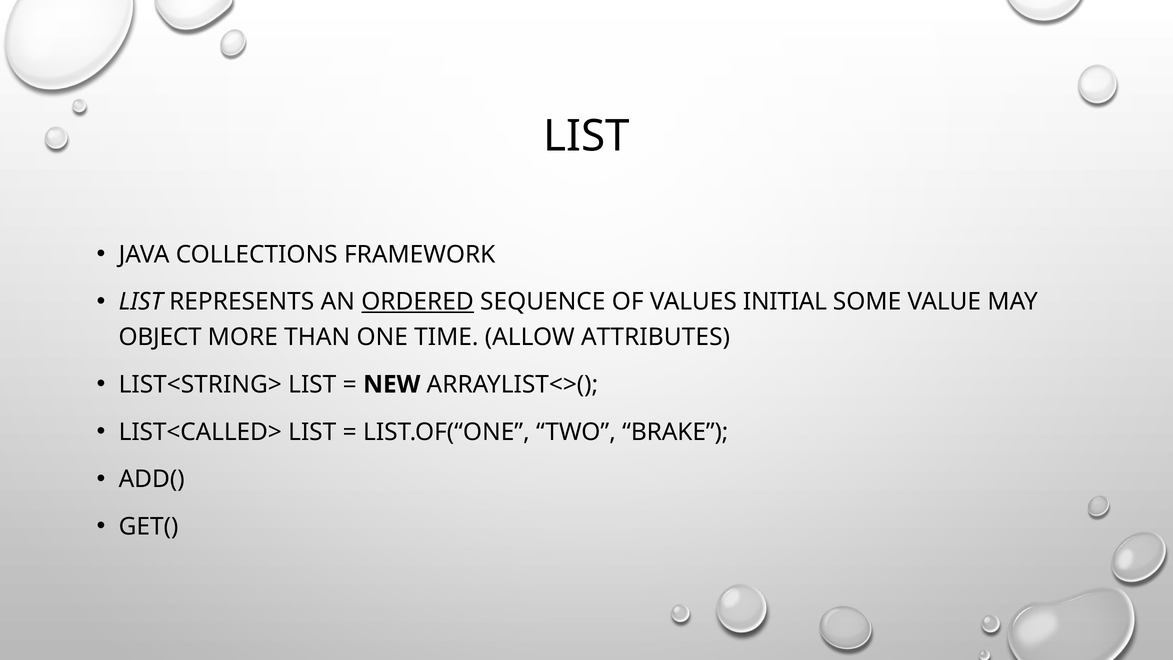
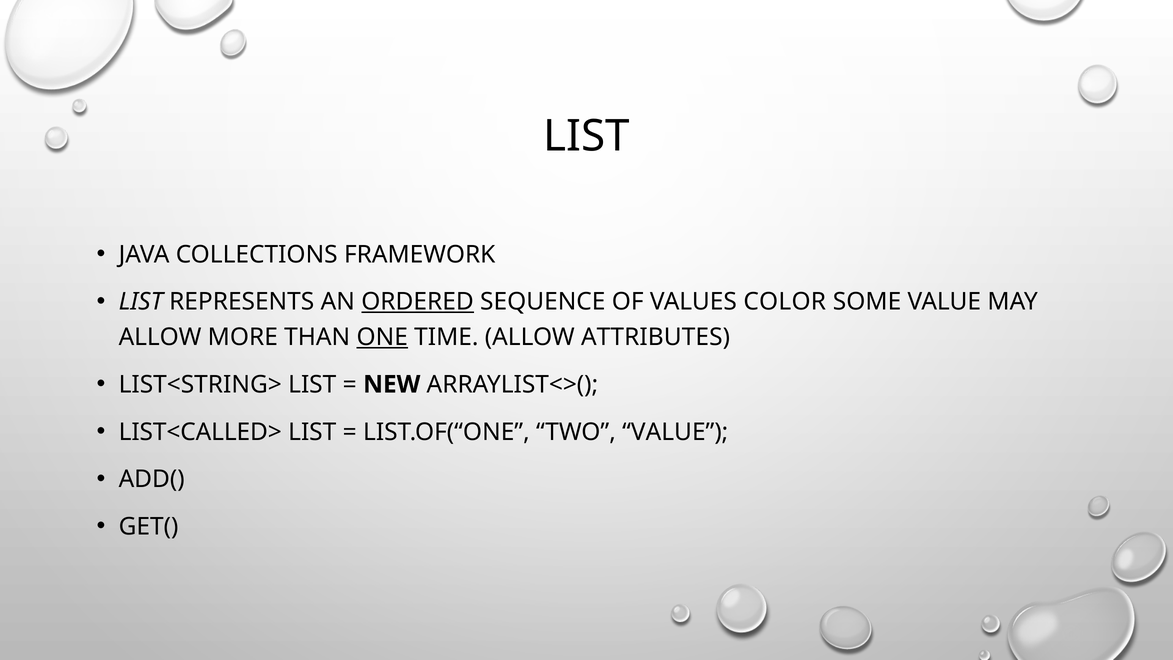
INITIAL: INITIAL -> COLOR
OBJECT at (160, 337): OBJECT -> ALLOW
ONE underline: none -> present
TWO BRAKE: BRAKE -> VALUE
